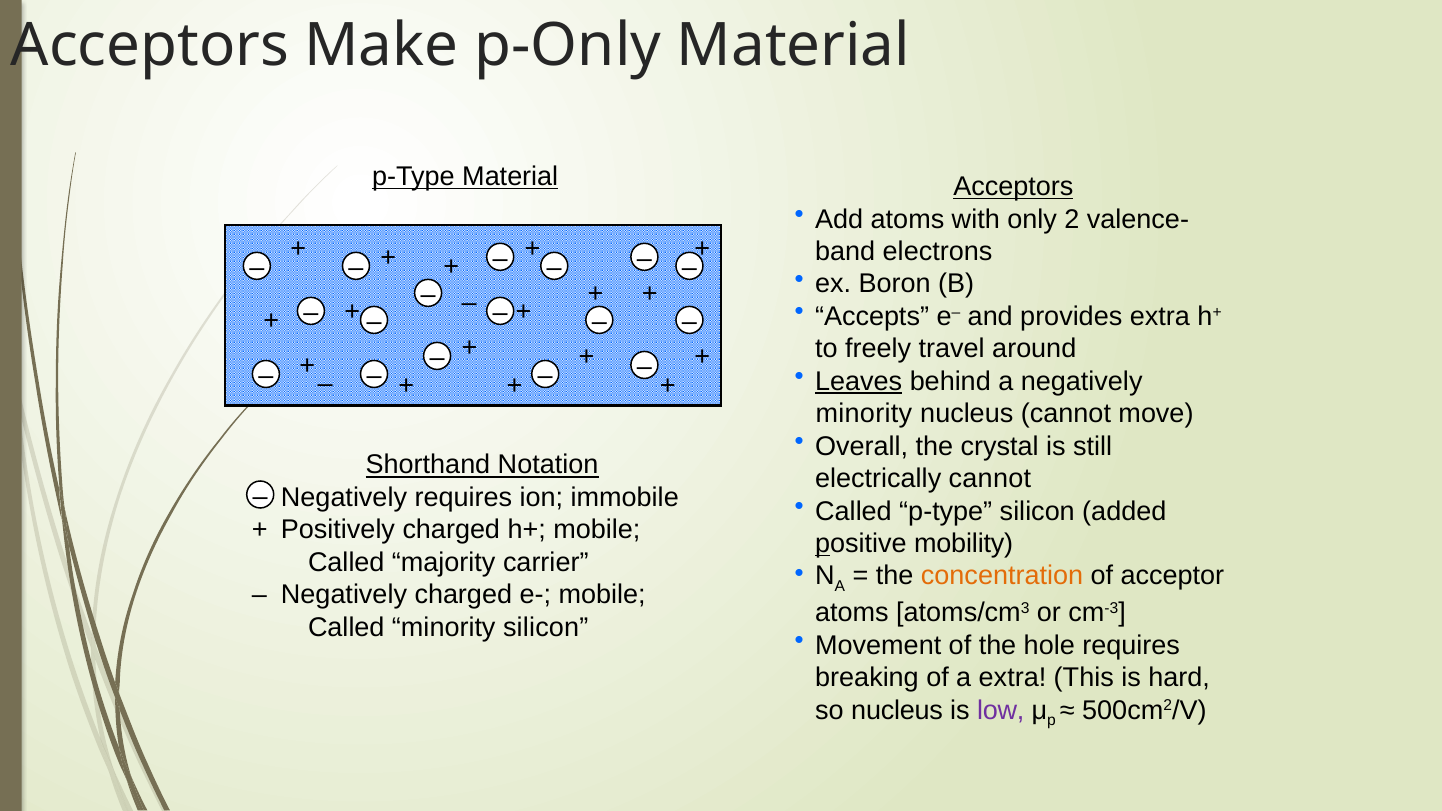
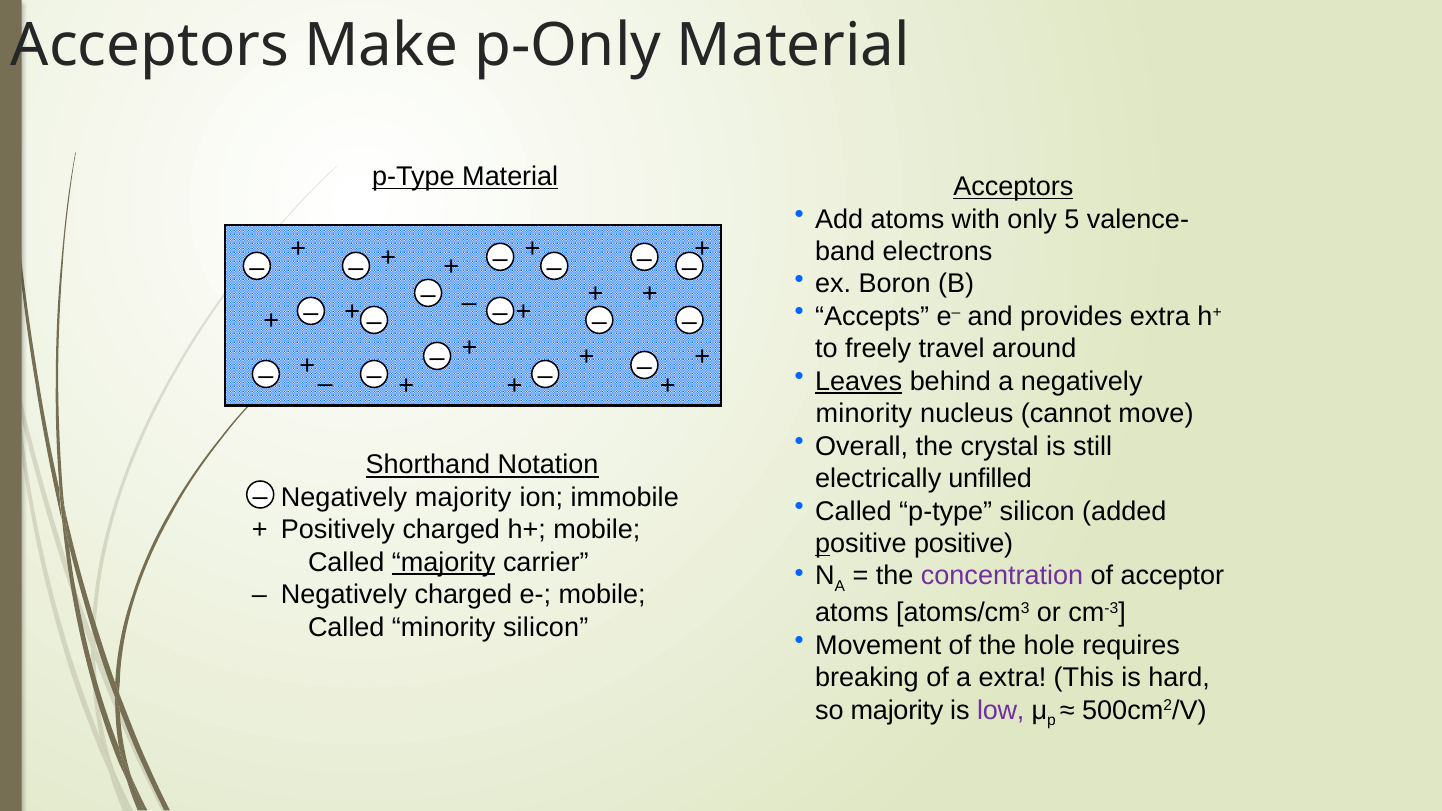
2: 2 -> 5
electrically cannot: cannot -> unfilled
Negatively requires: requires -> majority
positive mobility: mobility -> positive
majority at (444, 562) underline: none -> present
concentration colour: orange -> purple
so nucleus: nucleus -> majority
